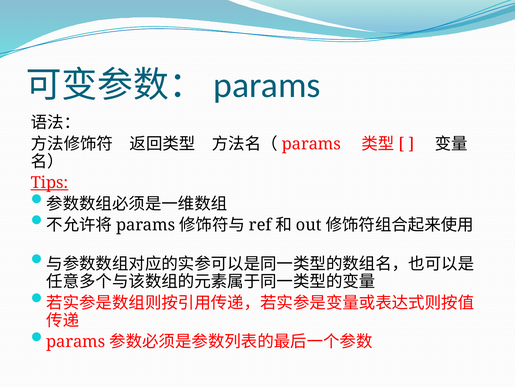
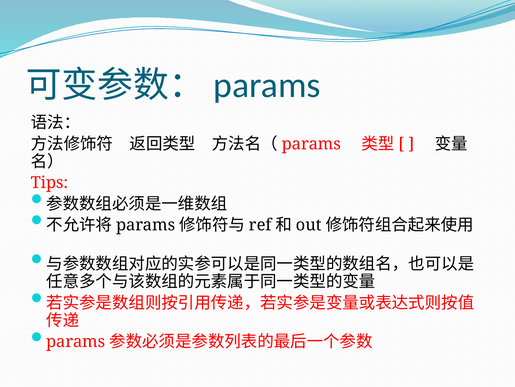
Tips underline: present -> none
